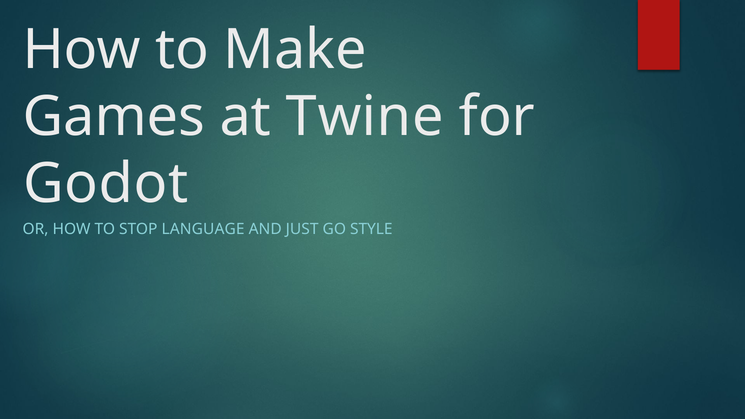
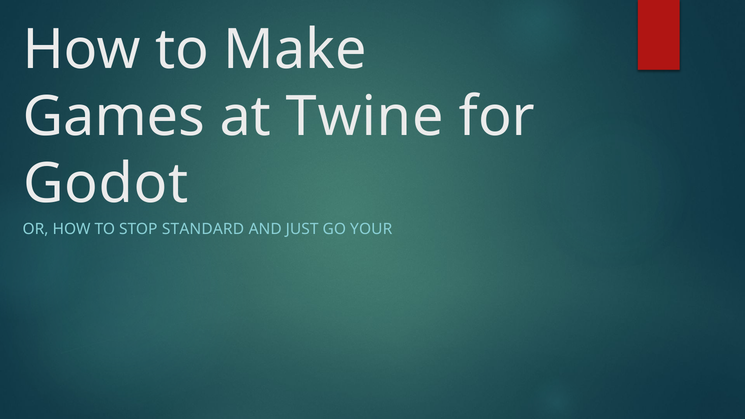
LANGUAGE: LANGUAGE -> STANDARD
STYLE: STYLE -> YOUR
